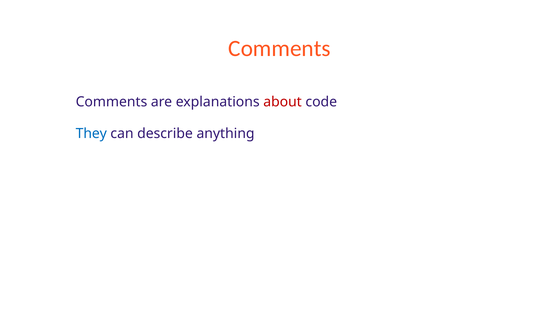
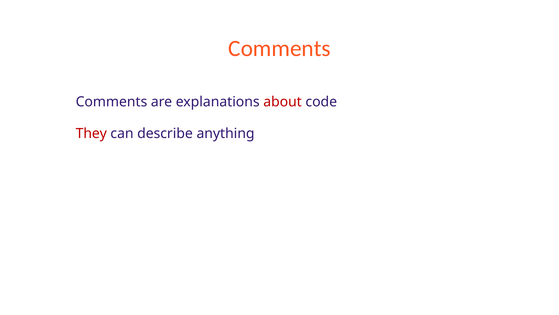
They colour: blue -> red
